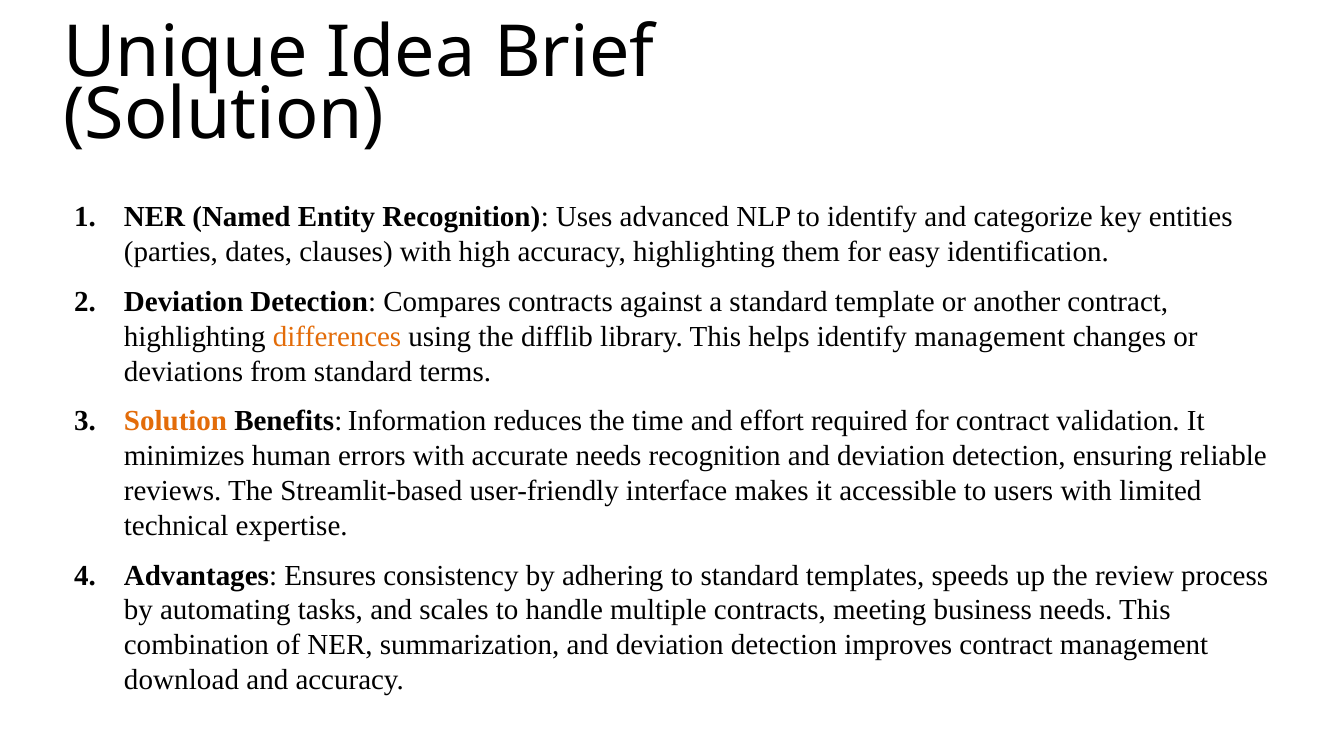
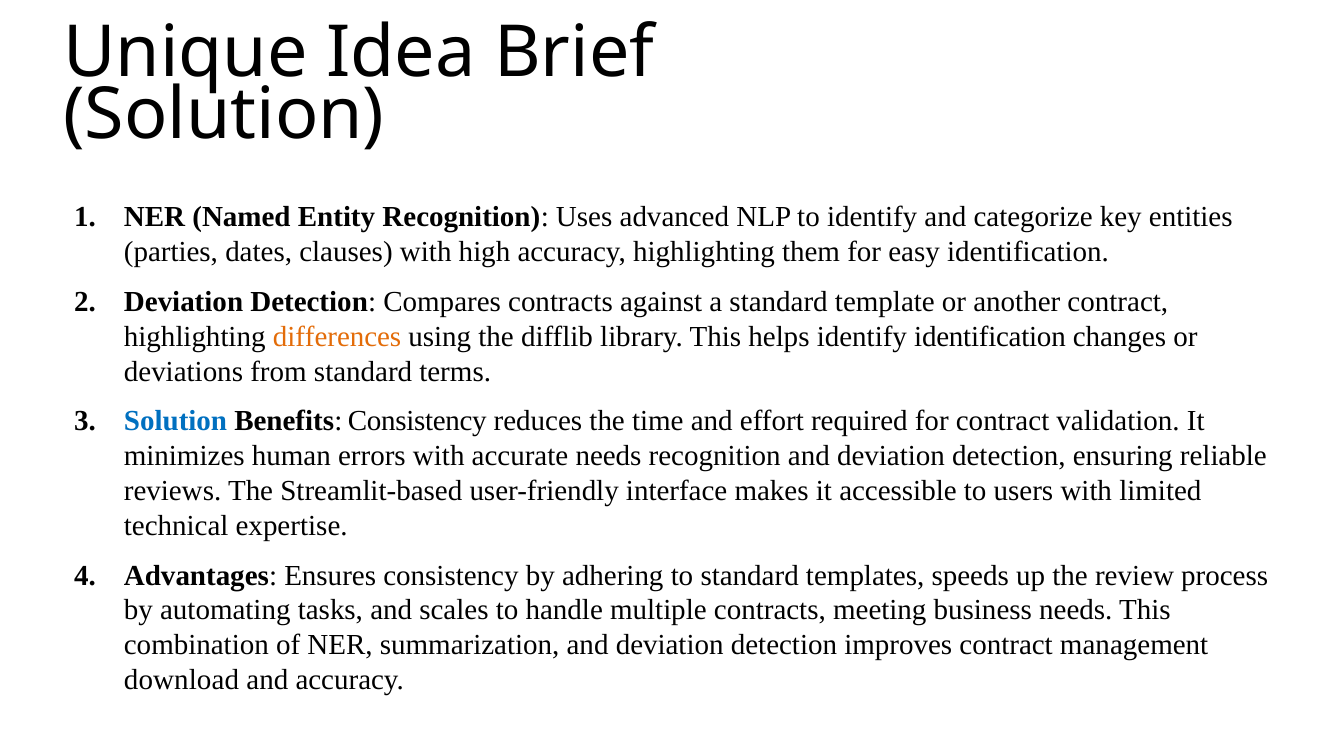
identify management: management -> identification
Solution at (176, 422) colour: orange -> blue
Benefits Information: Information -> Consistency
